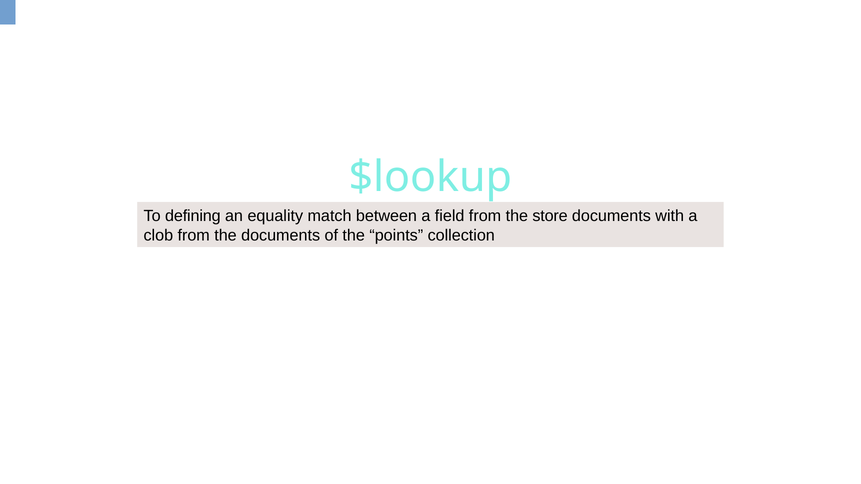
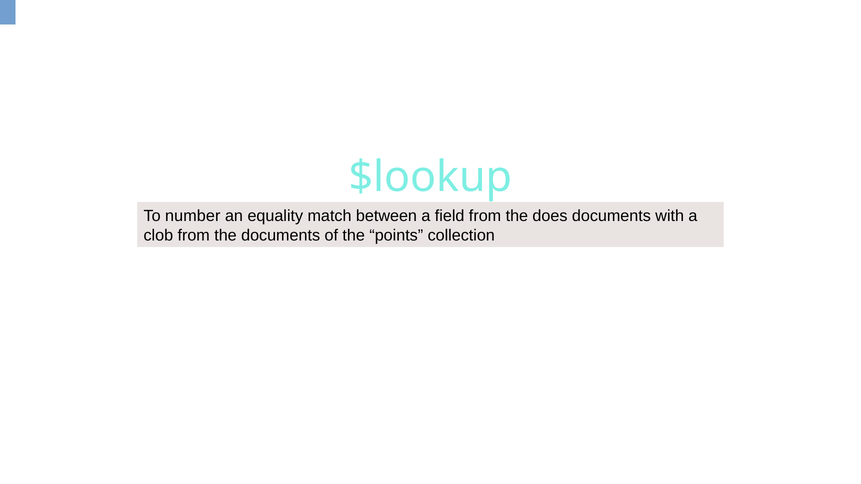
defining: defining -> number
store: store -> does
